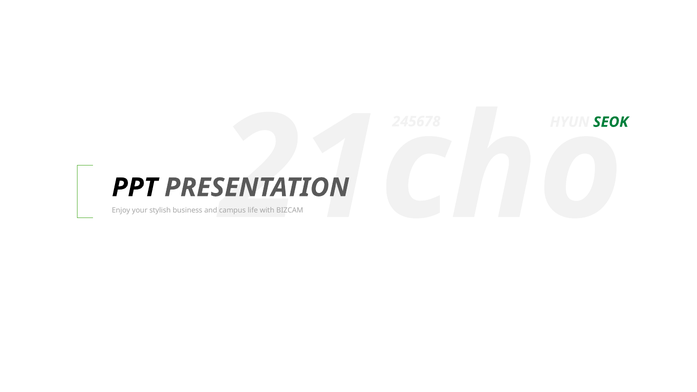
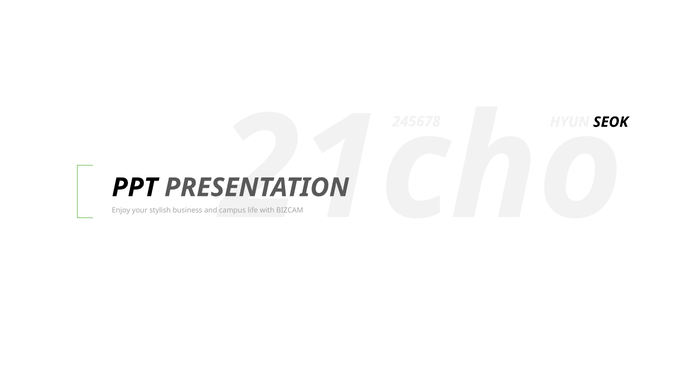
SEOK colour: green -> black
